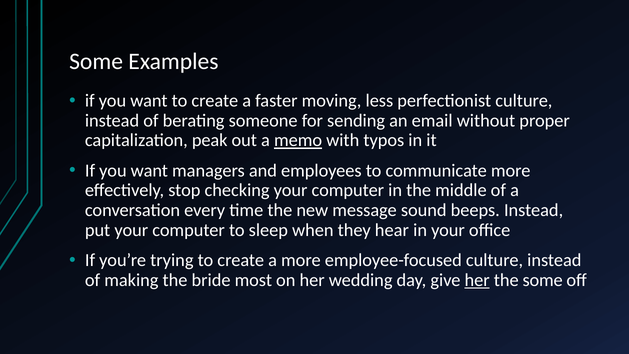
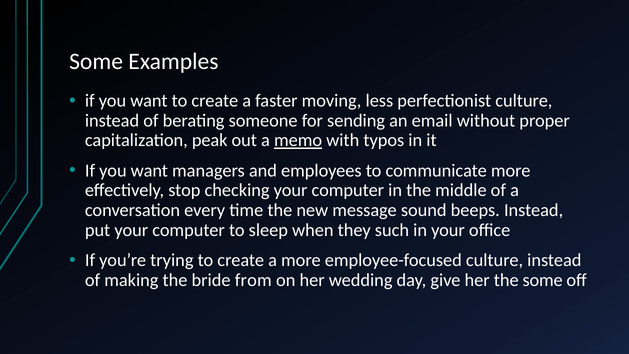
hear: hear -> such
most: most -> from
her at (477, 280) underline: present -> none
